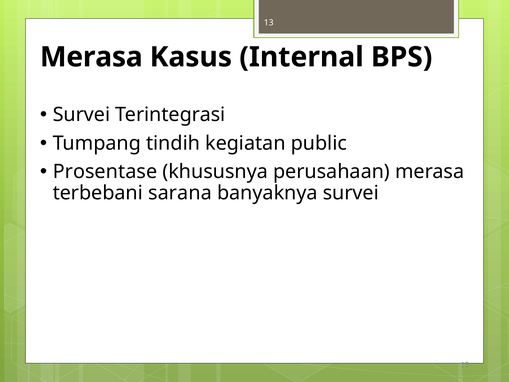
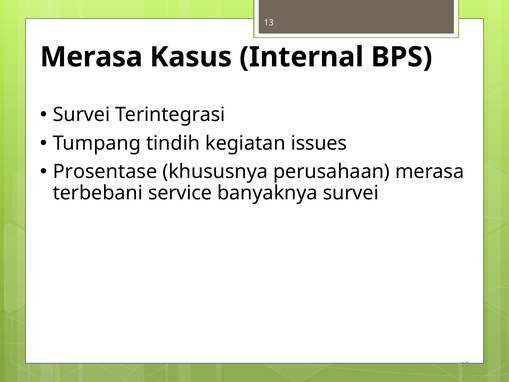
public: public -> issues
sarana: sarana -> service
